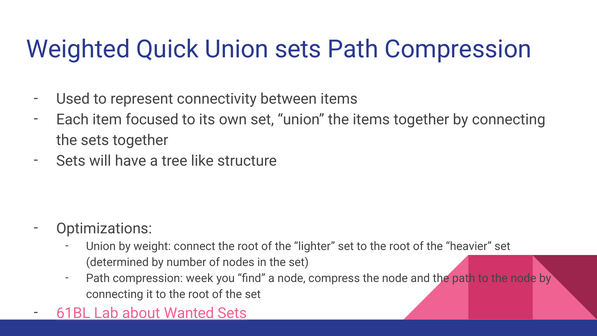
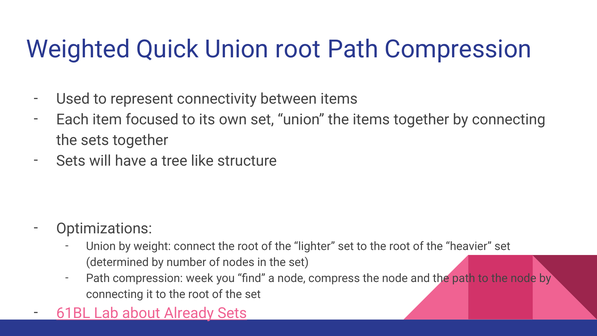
Union sets: sets -> root
Wanted: Wanted -> Already
